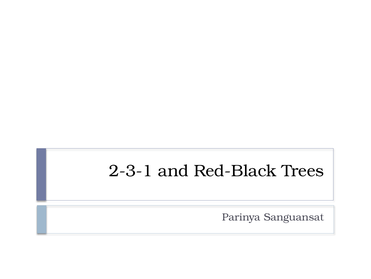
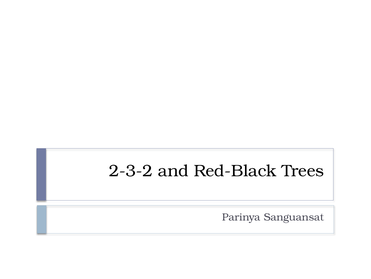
2-3-1: 2-3-1 -> 2-3-2
